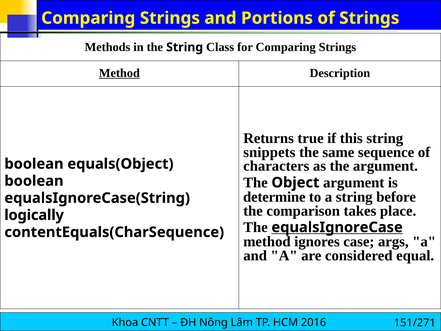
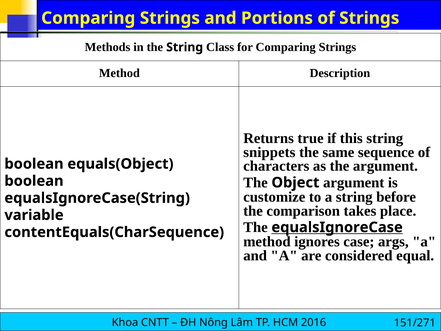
Method at (119, 73) underline: present -> none
determine: determine -> customize
logically: logically -> variable
